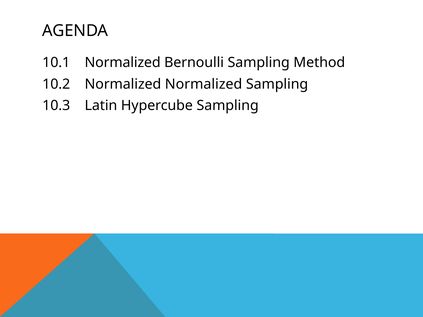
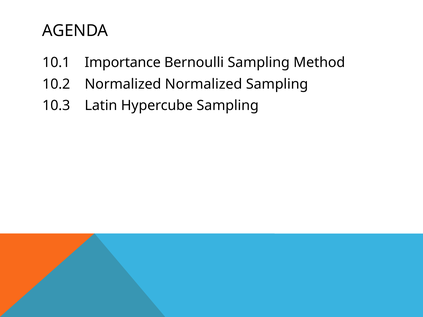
10.1 Normalized: Normalized -> Importance
